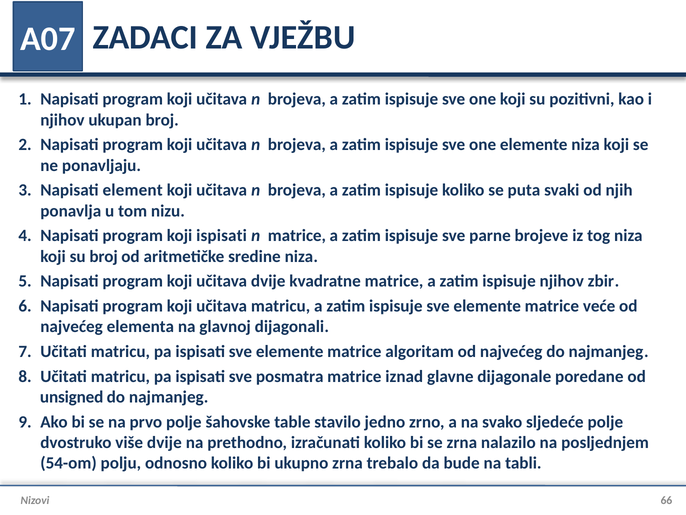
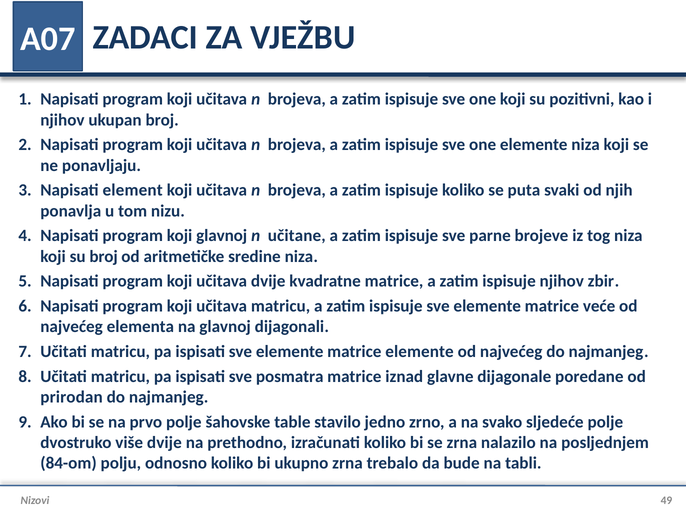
koji ispisati: ispisati -> glavnoj
n matrice: matrice -> učitane
matrice algoritam: algoritam -> elemente
unsigned: unsigned -> prirodan
54-om: 54-om -> 84-om
66: 66 -> 49
